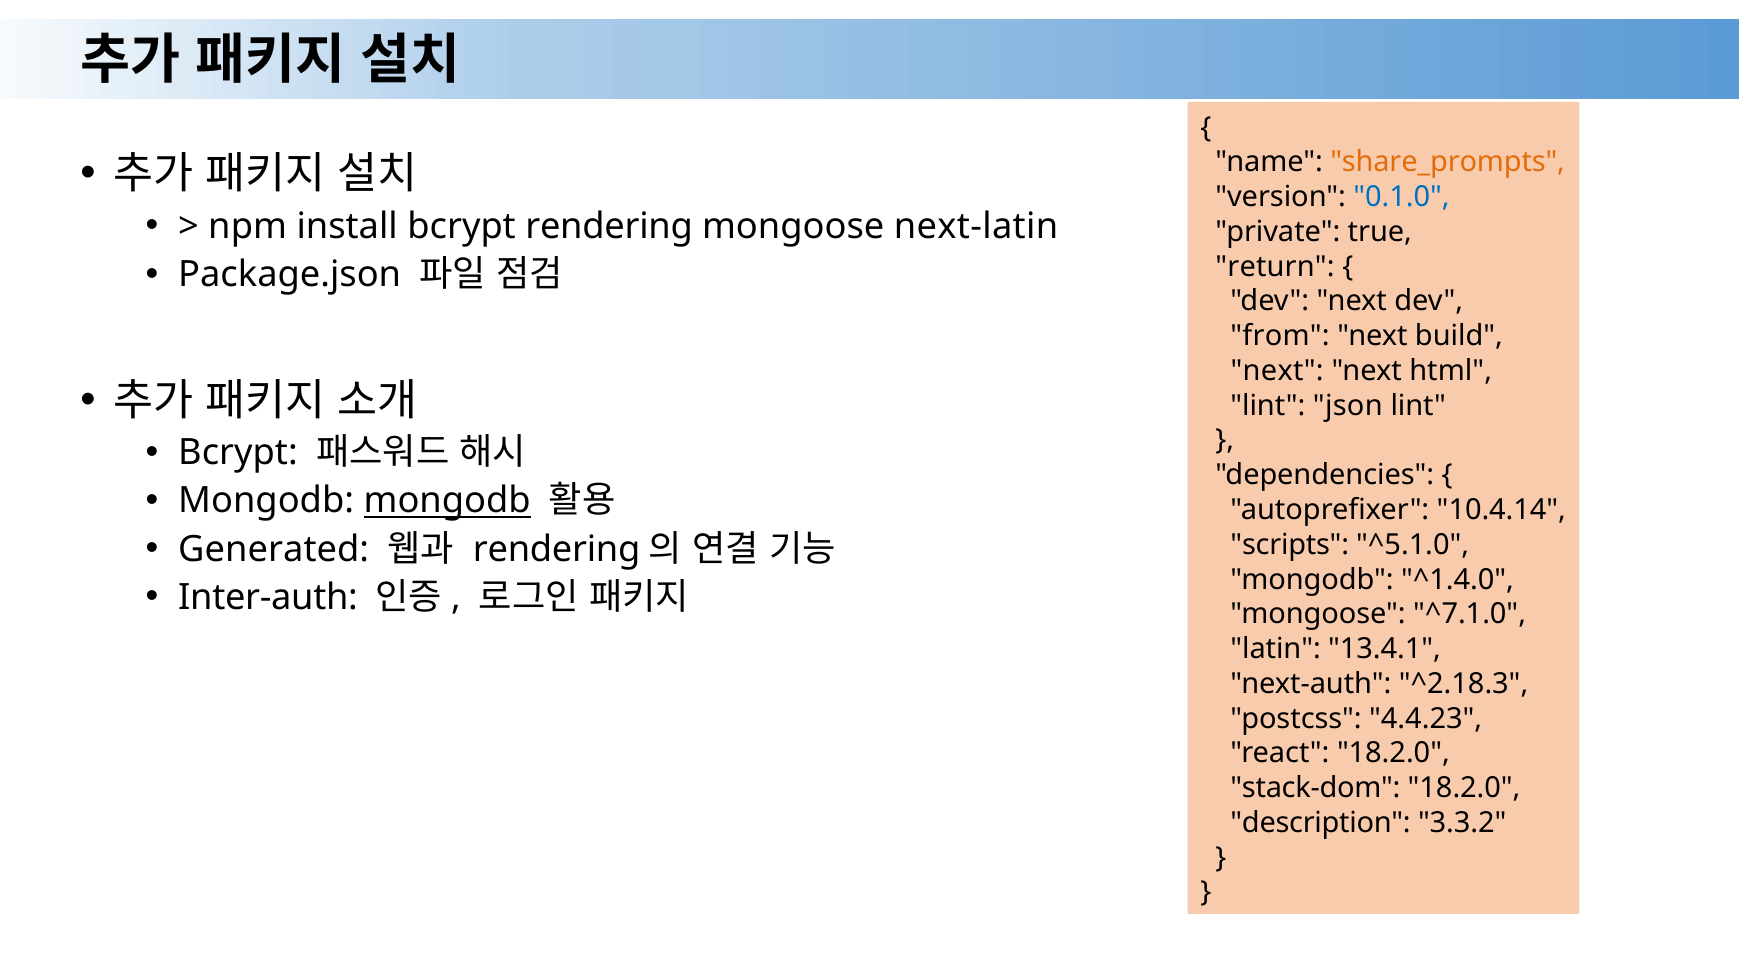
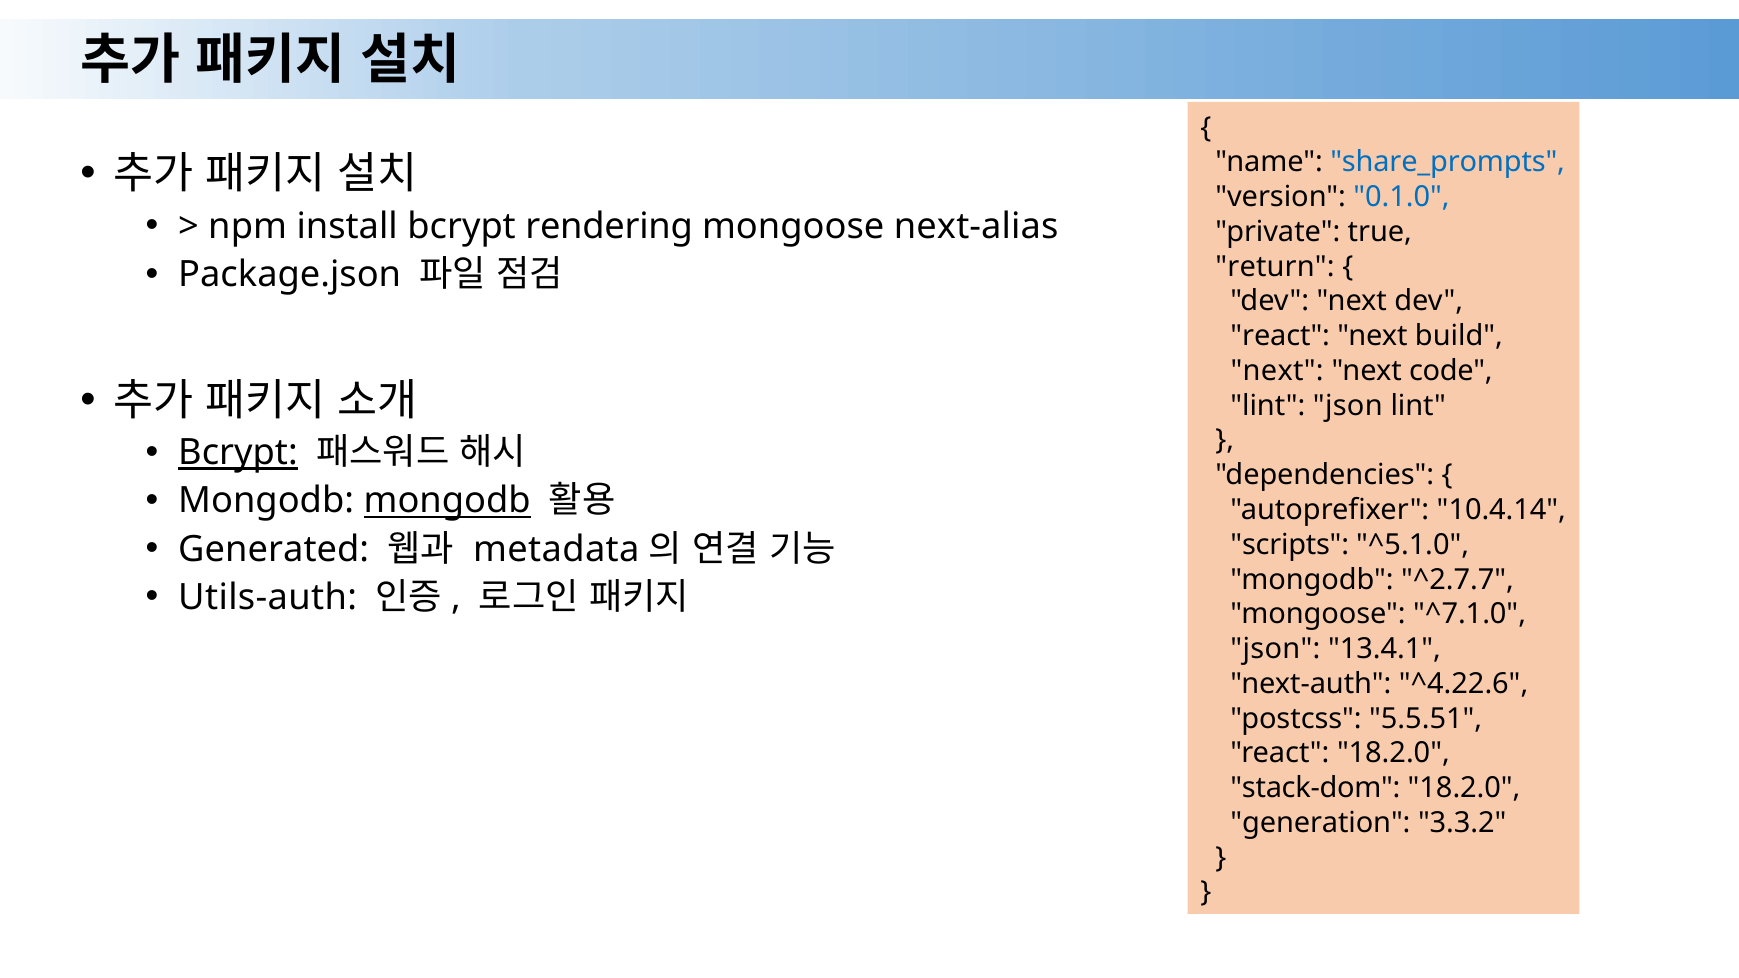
share_prompts colour: orange -> blue
next-latin: next-latin -> next-alias
from at (1280, 336): from -> react
html: html -> code
Bcrypt at (238, 453) underline: none -> present
rendering at (557, 549): rendering -> metadata
^1.4.0: ^1.4.0 -> ^2.7.7
Inter-auth: Inter-auth -> Utils-auth
latin at (1276, 649): latin -> json
^2.18.3: ^2.18.3 -> ^4.22.6
4.4.23: 4.4.23 -> 5.5.51
description: description -> generation
